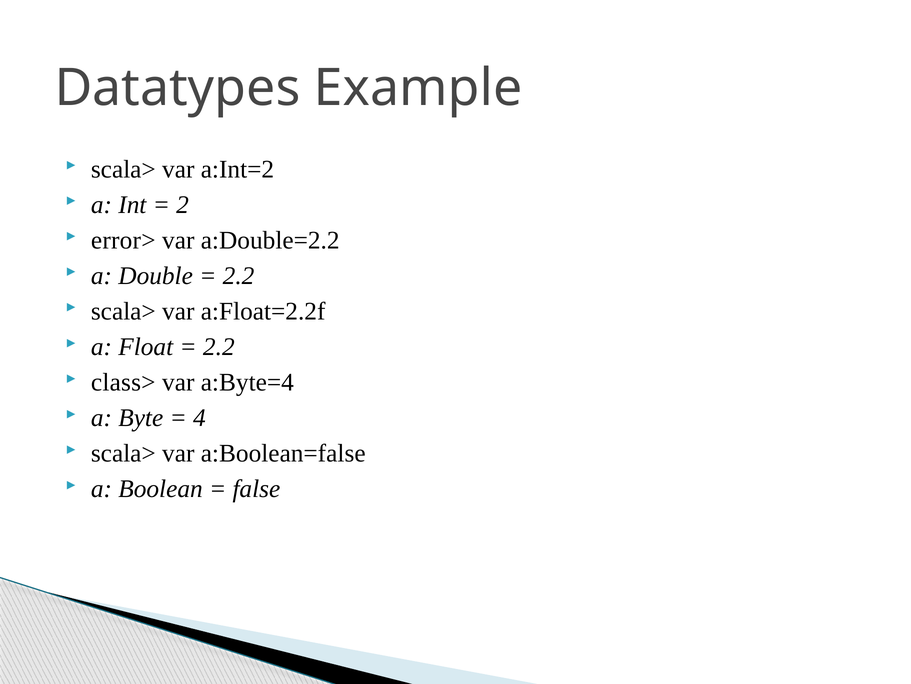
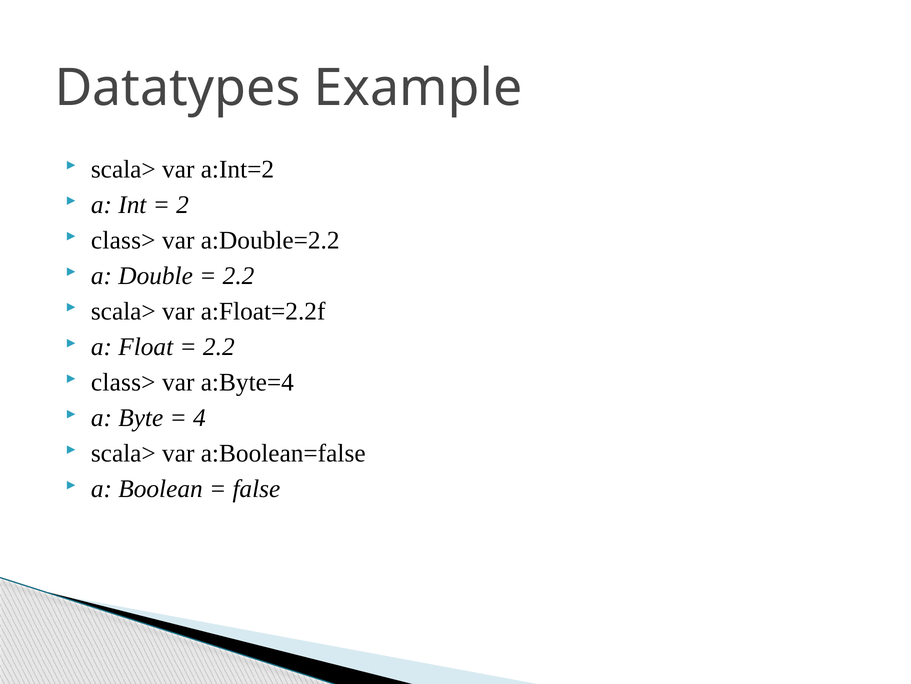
error> at (123, 240): error> -> class>
